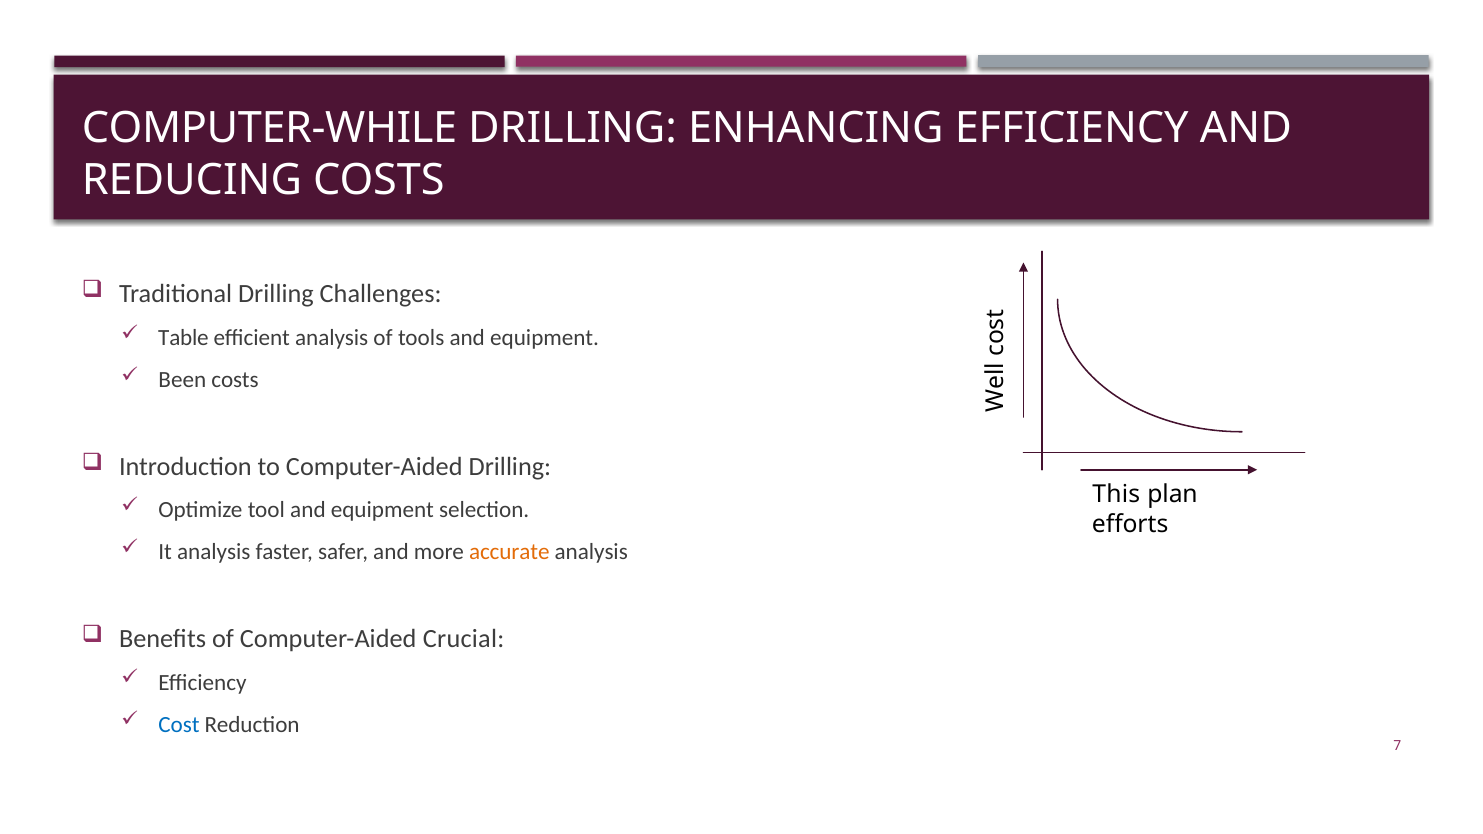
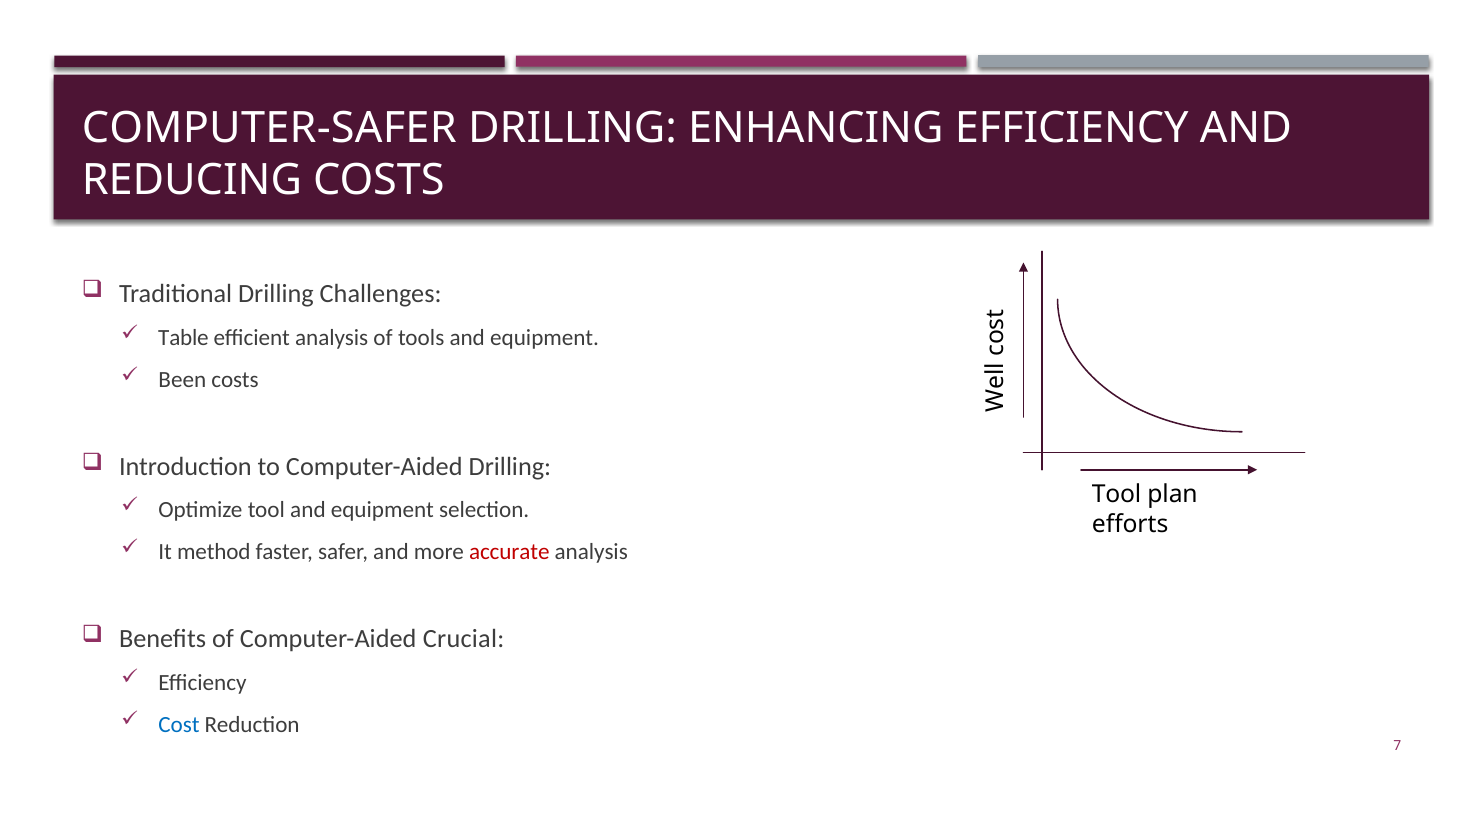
COMPUTER-WHILE: COMPUTER-WHILE -> COMPUTER-SAFER
This at (1116, 495): This -> Tool
It analysis: analysis -> method
accurate colour: orange -> red
